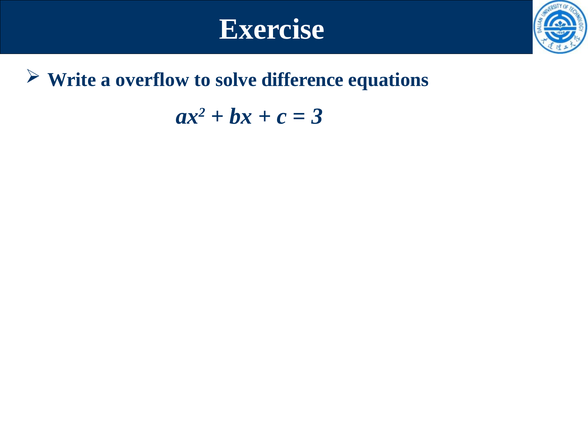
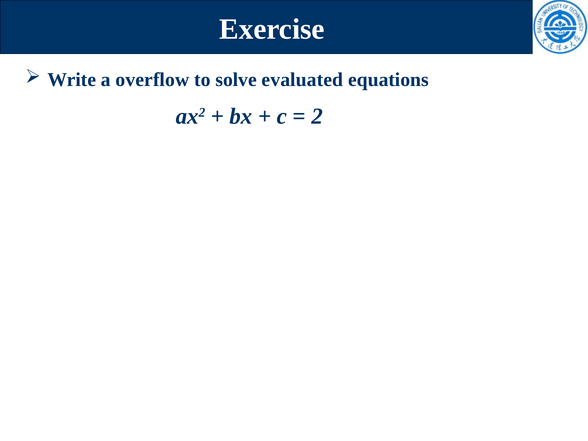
difference: difference -> evaluated
3: 3 -> 2
